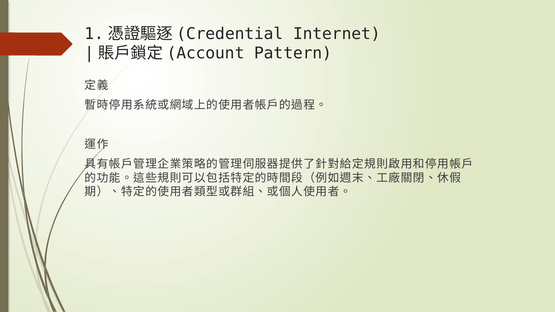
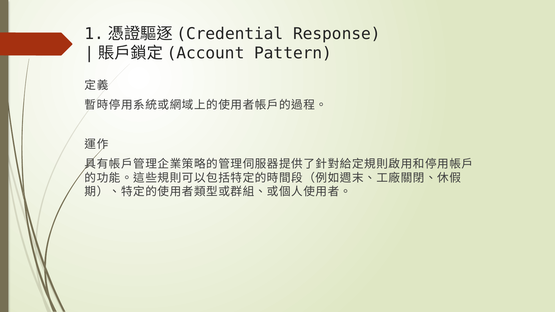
Internet: Internet -> Response
